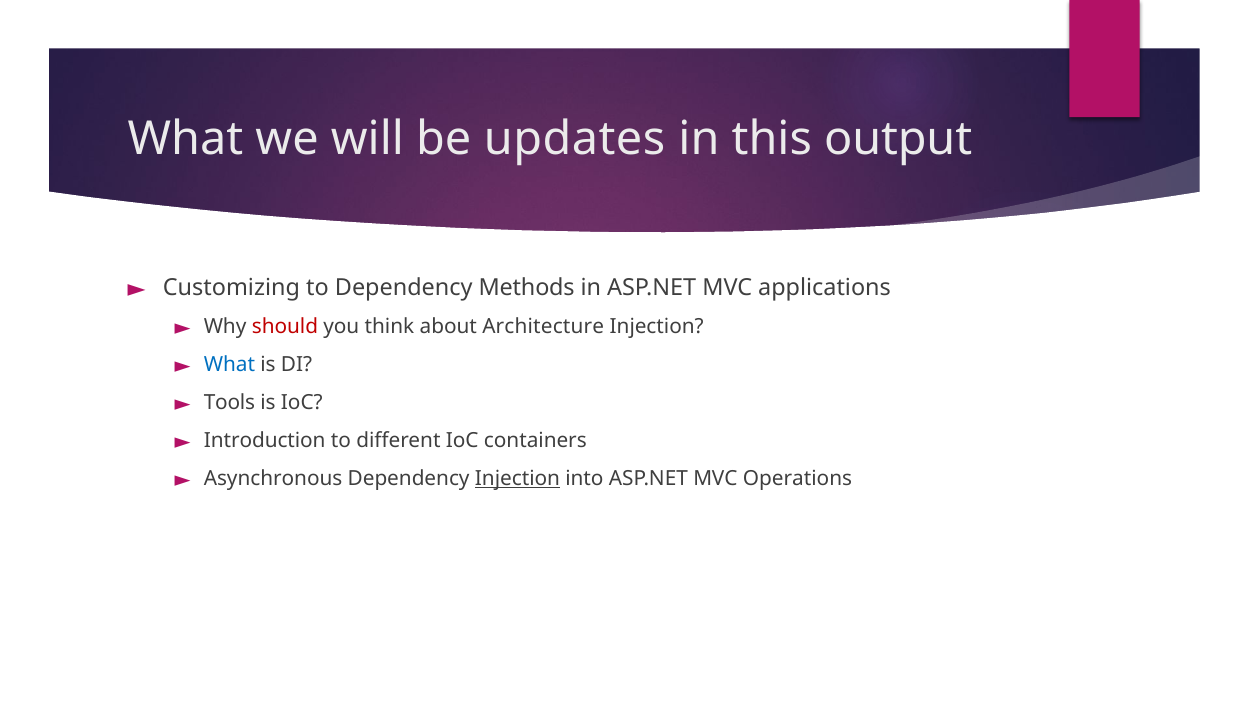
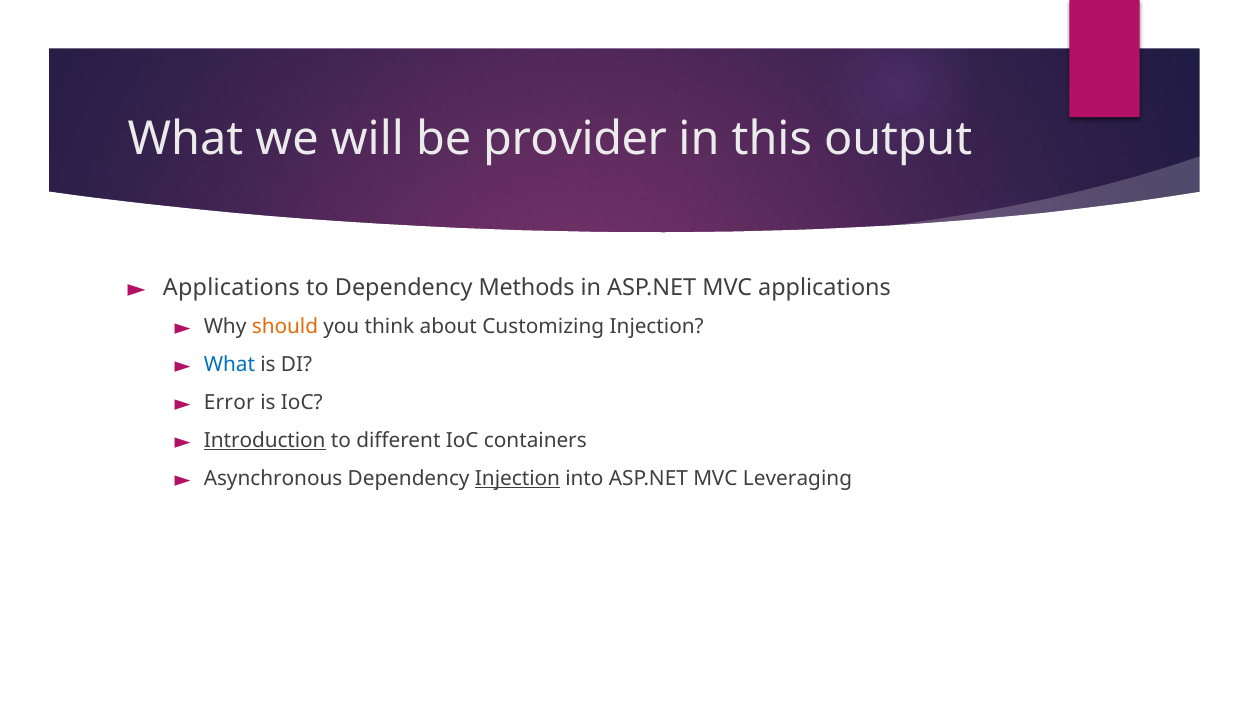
updates: updates -> provider
Customizing at (231, 287): Customizing -> Applications
should colour: red -> orange
Architecture: Architecture -> Customizing
Tools: Tools -> Error
Introduction underline: none -> present
Operations: Operations -> Leveraging
